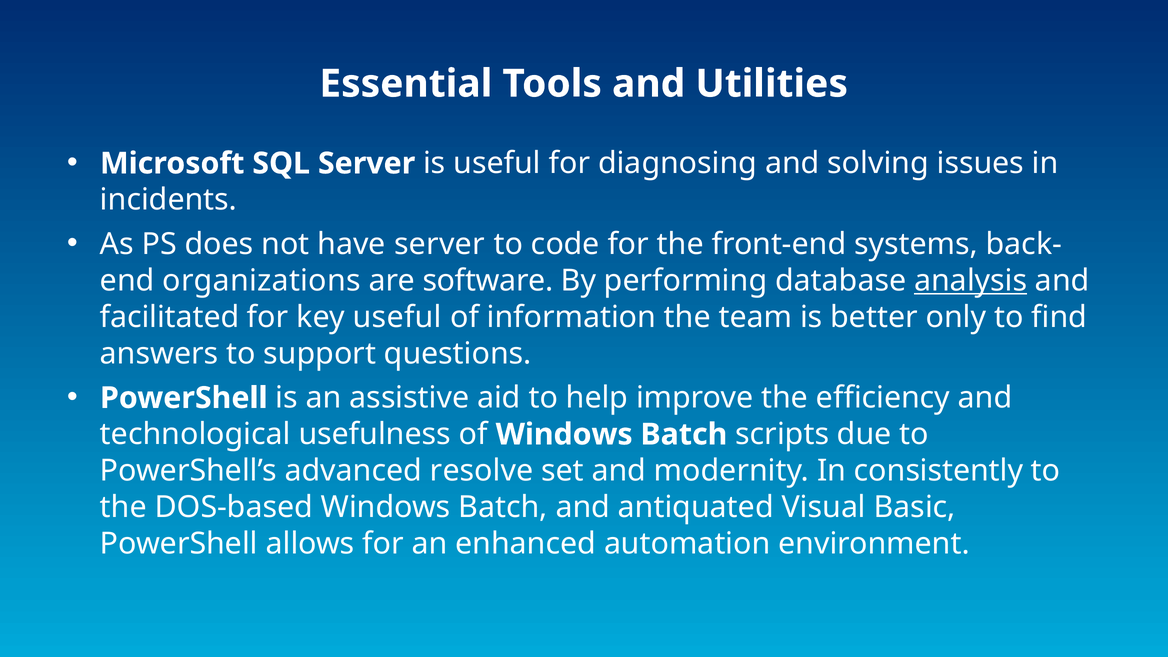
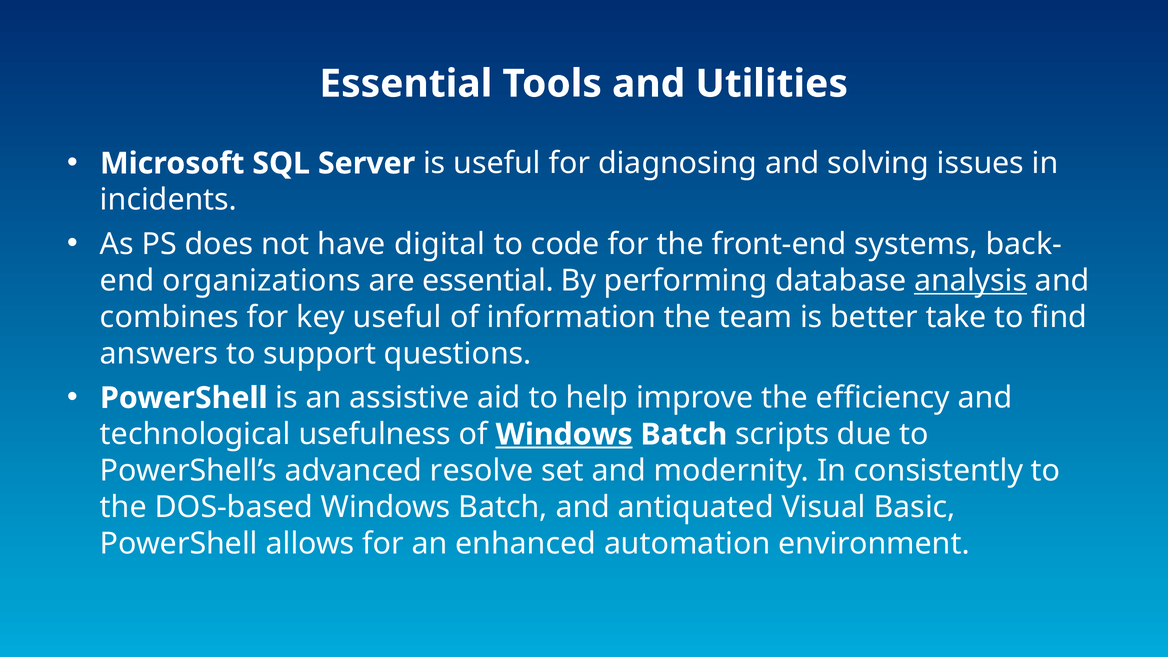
have server: server -> digital
are software: software -> essential
facilitated: facilitated -> combines
only: only -> take
Windows at (564, 434) underline: none -> present
